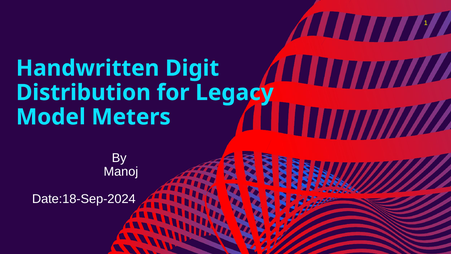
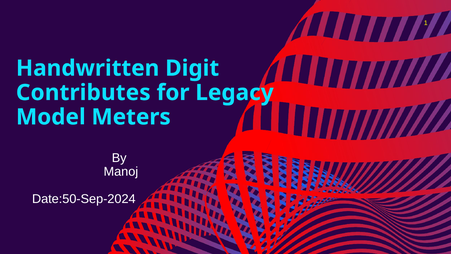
Distribution: Distribution -> Contributes
Date:18-Sep-2024: Date:18-Sep-2024 -> Date:50-Sep-2024
